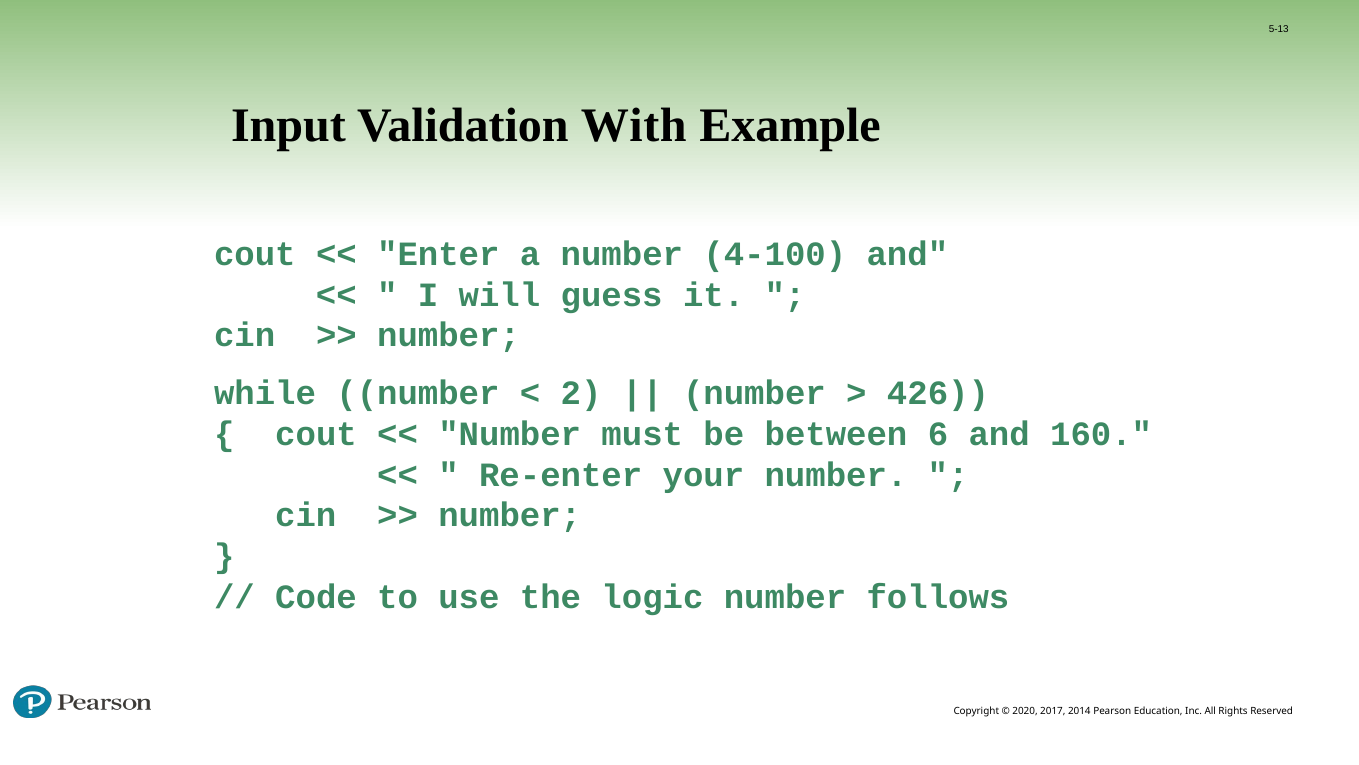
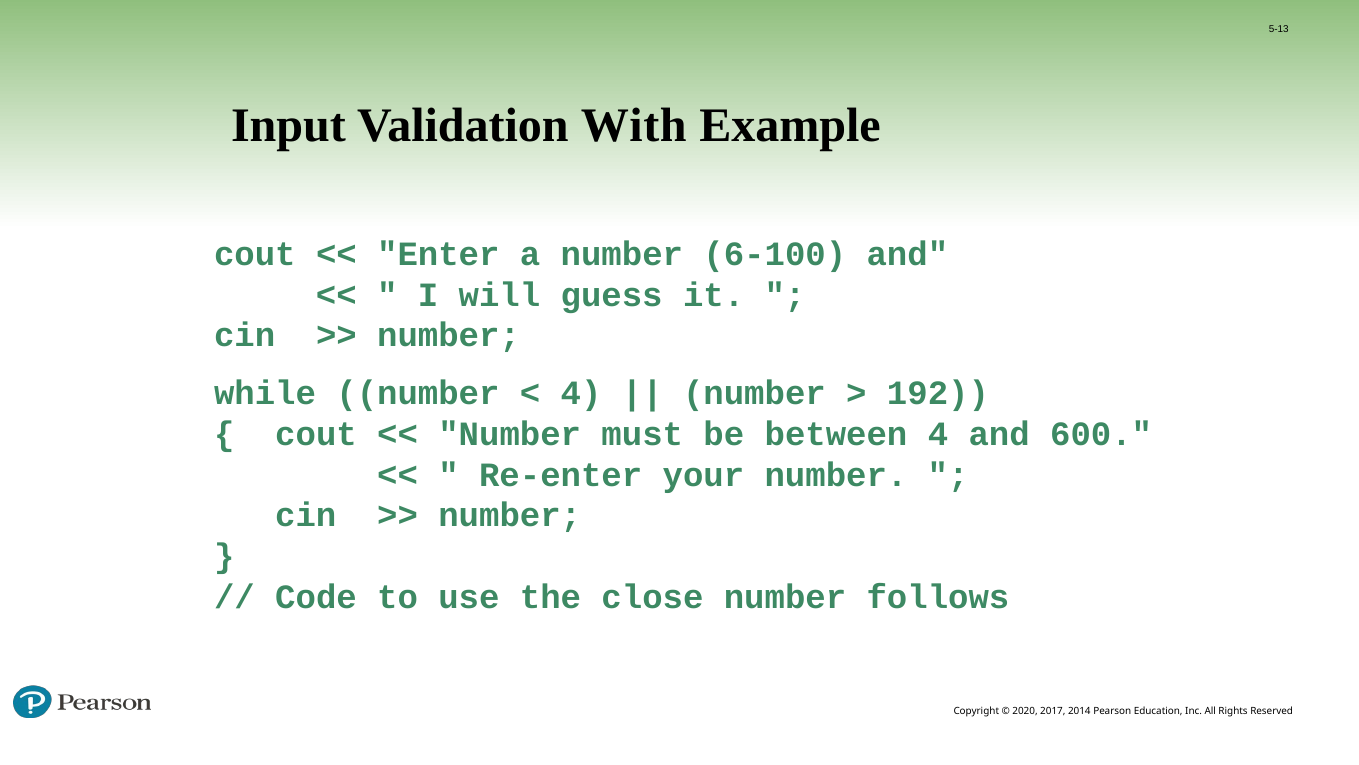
4-100: 4-100 -> 6-100
2 at (581, 393): 2 -> 4
426: 426 -> 192
between 6: 6 -> 4
160: 160 -> 600
logic: logic -> close
